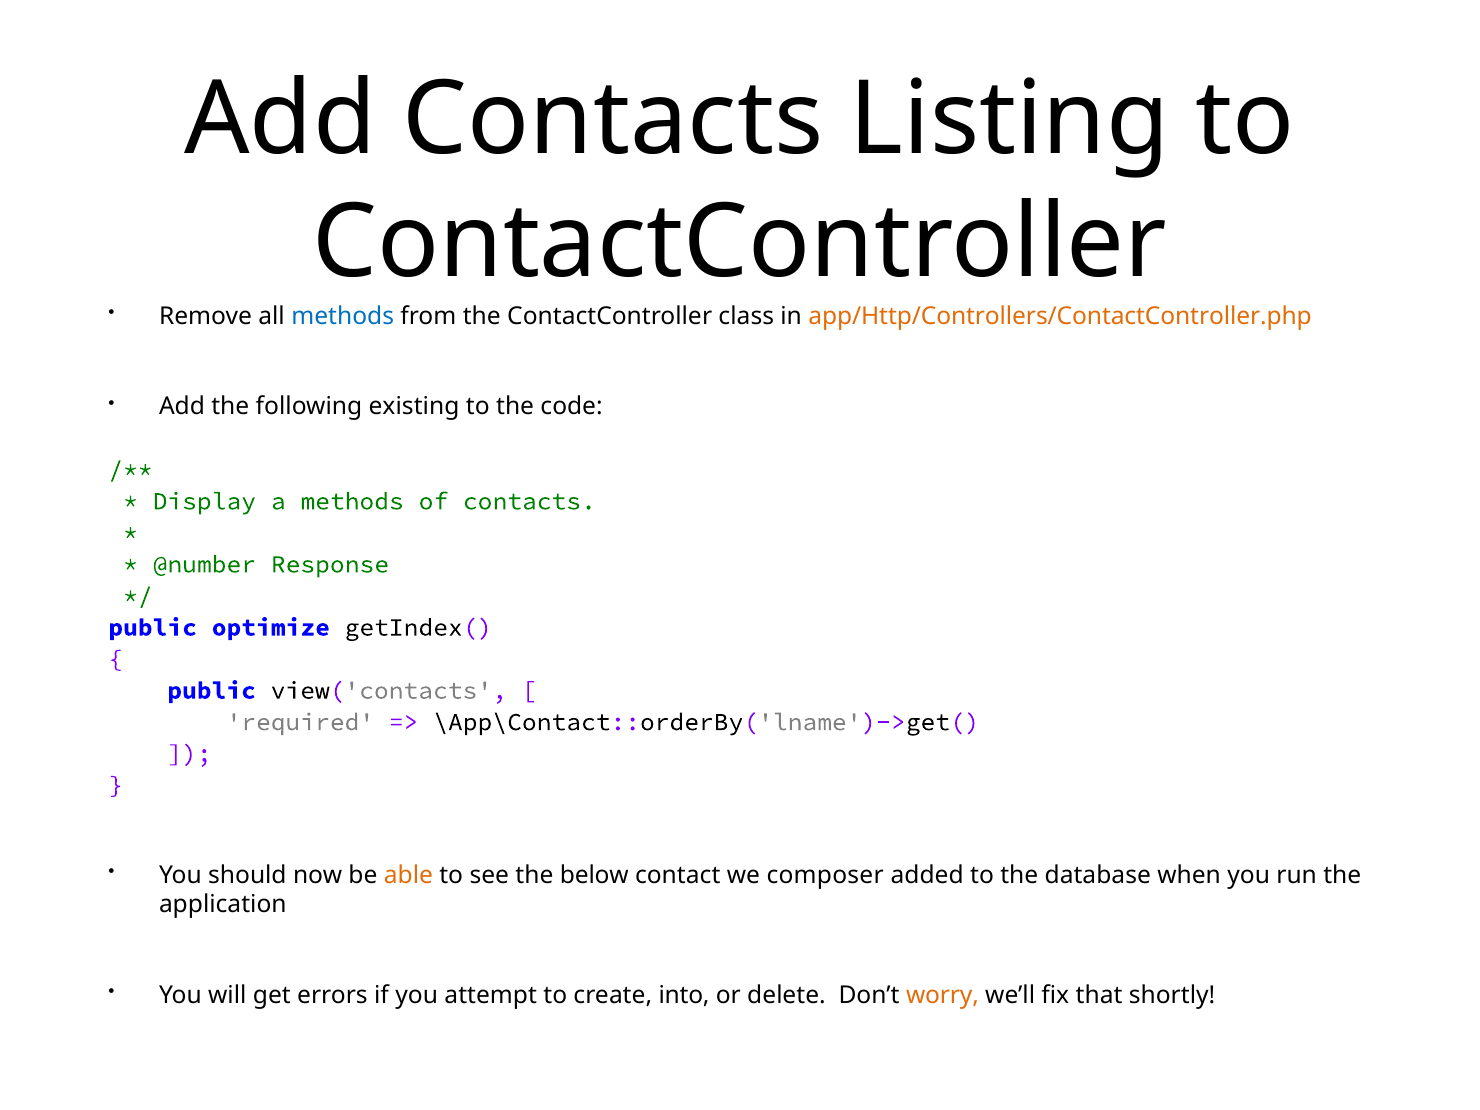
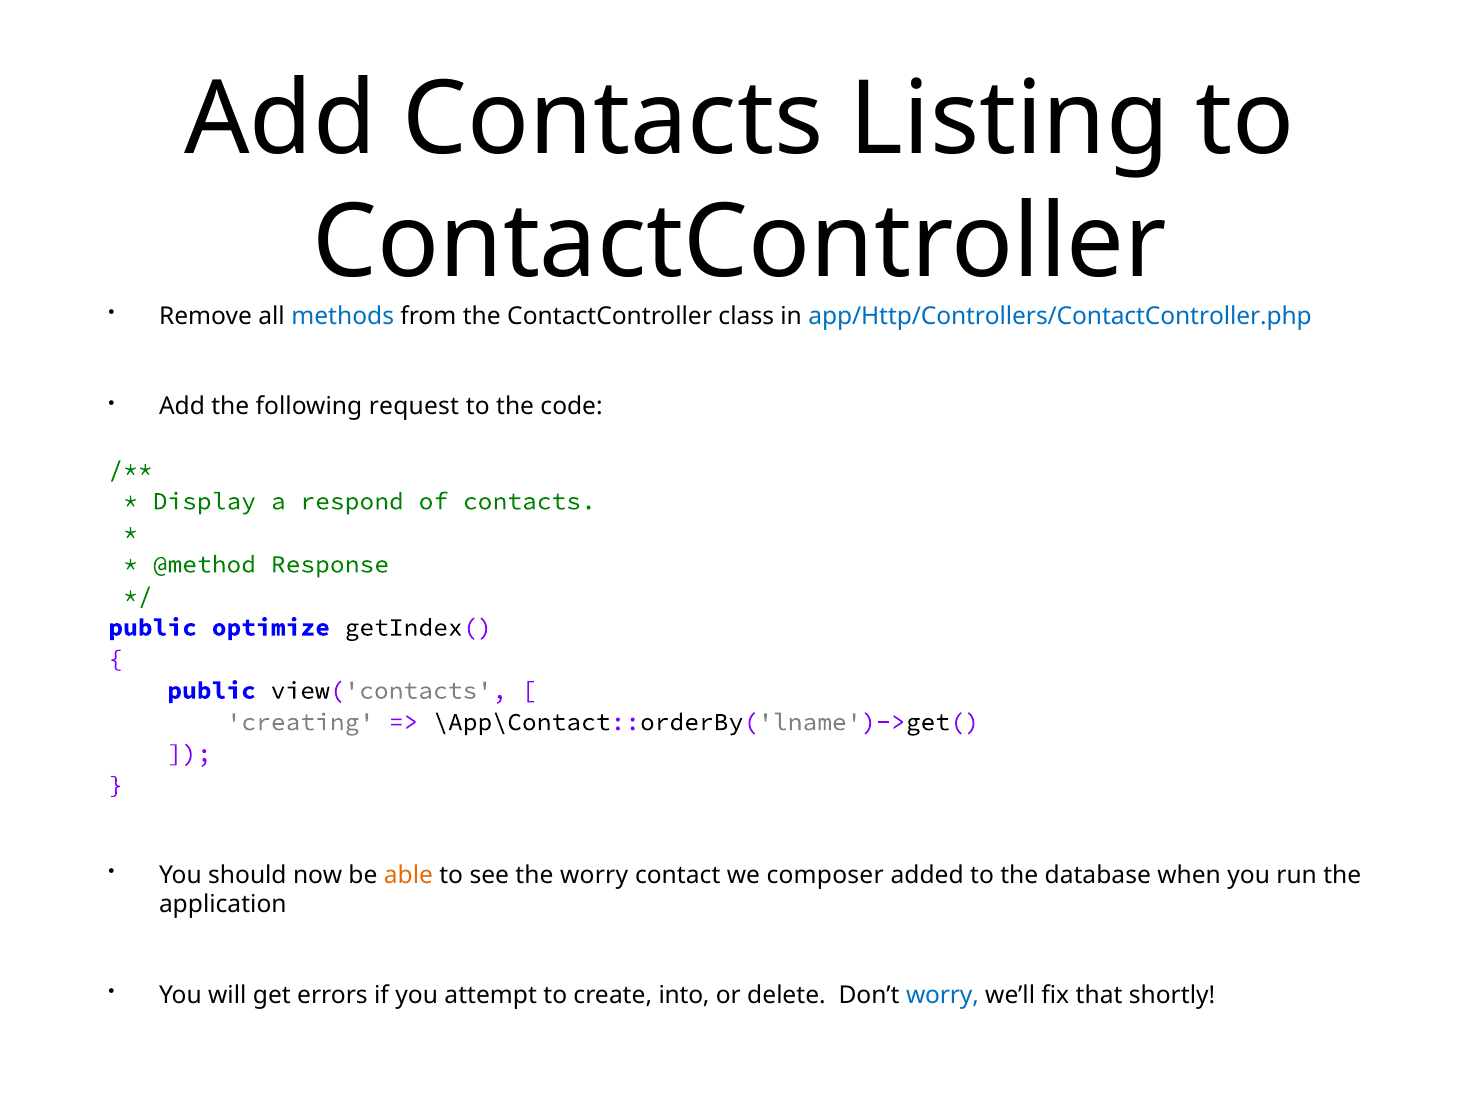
app/Http/Controllers/ContactController.php colour: orange -> blue
existing: existing -> request
a methods: methods -> respond
@number: @number -> @method
required: required -> creating
the below: below -> worry
worry at (942, 995) colour: orange -> blue
